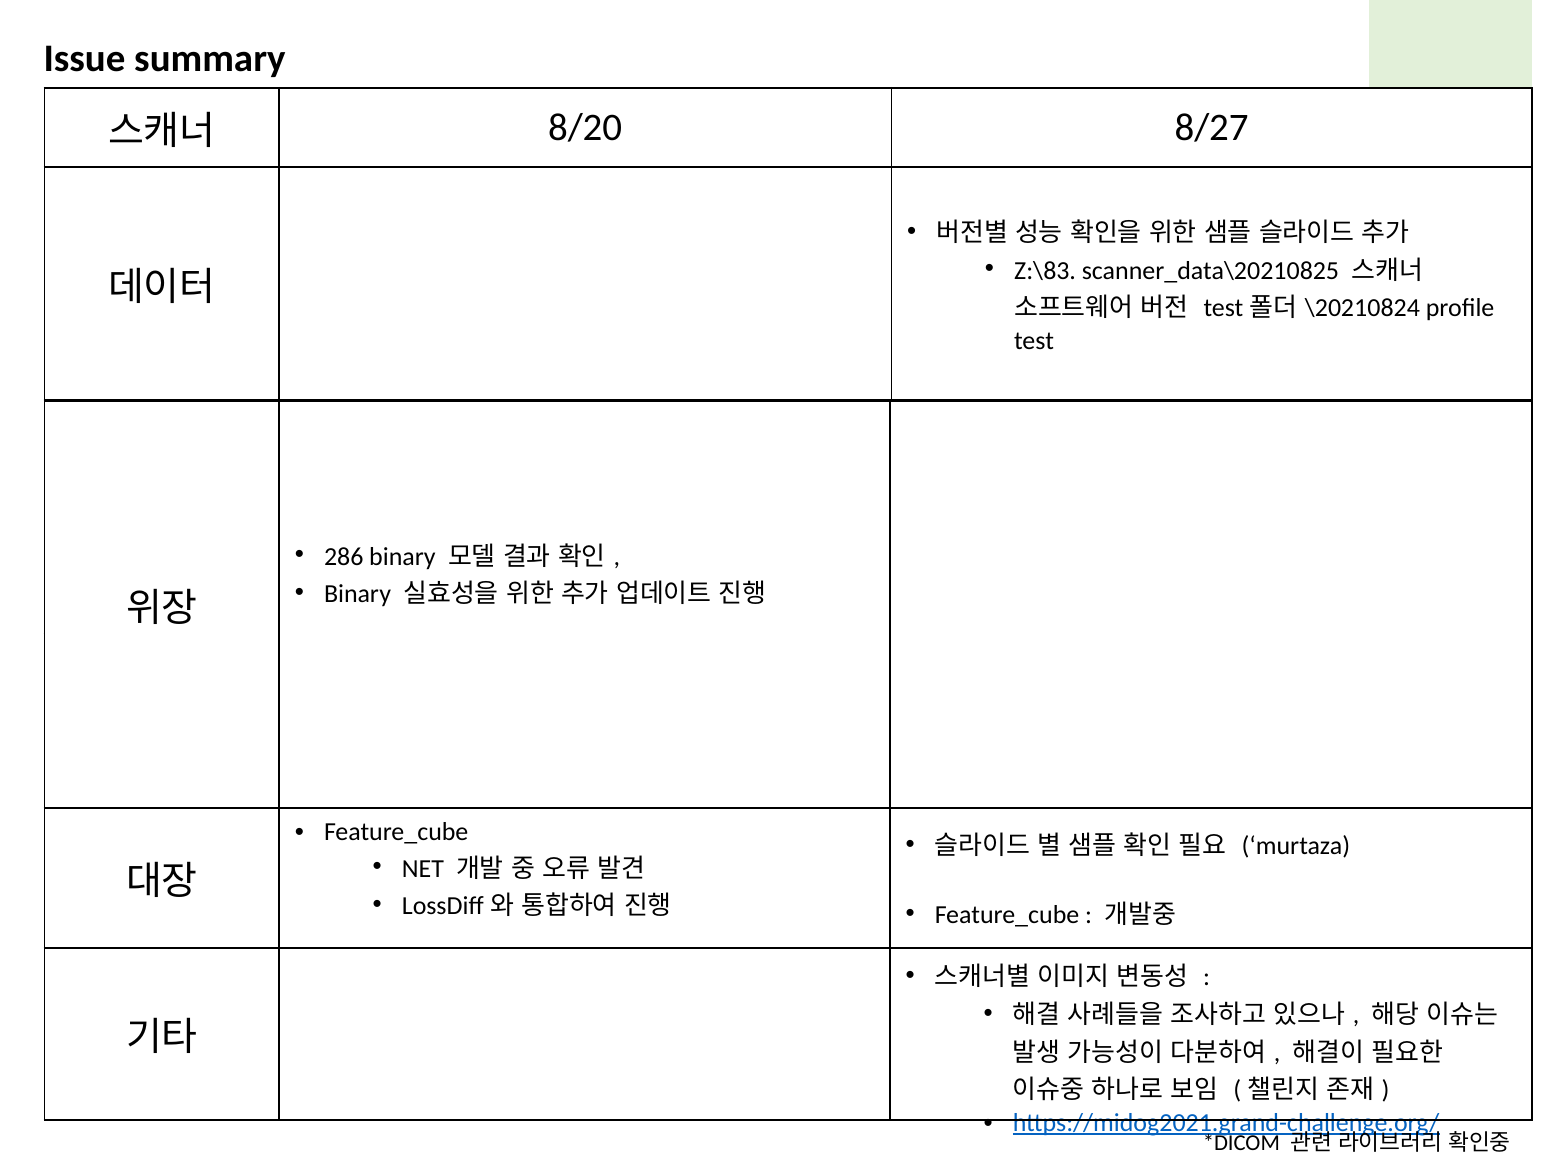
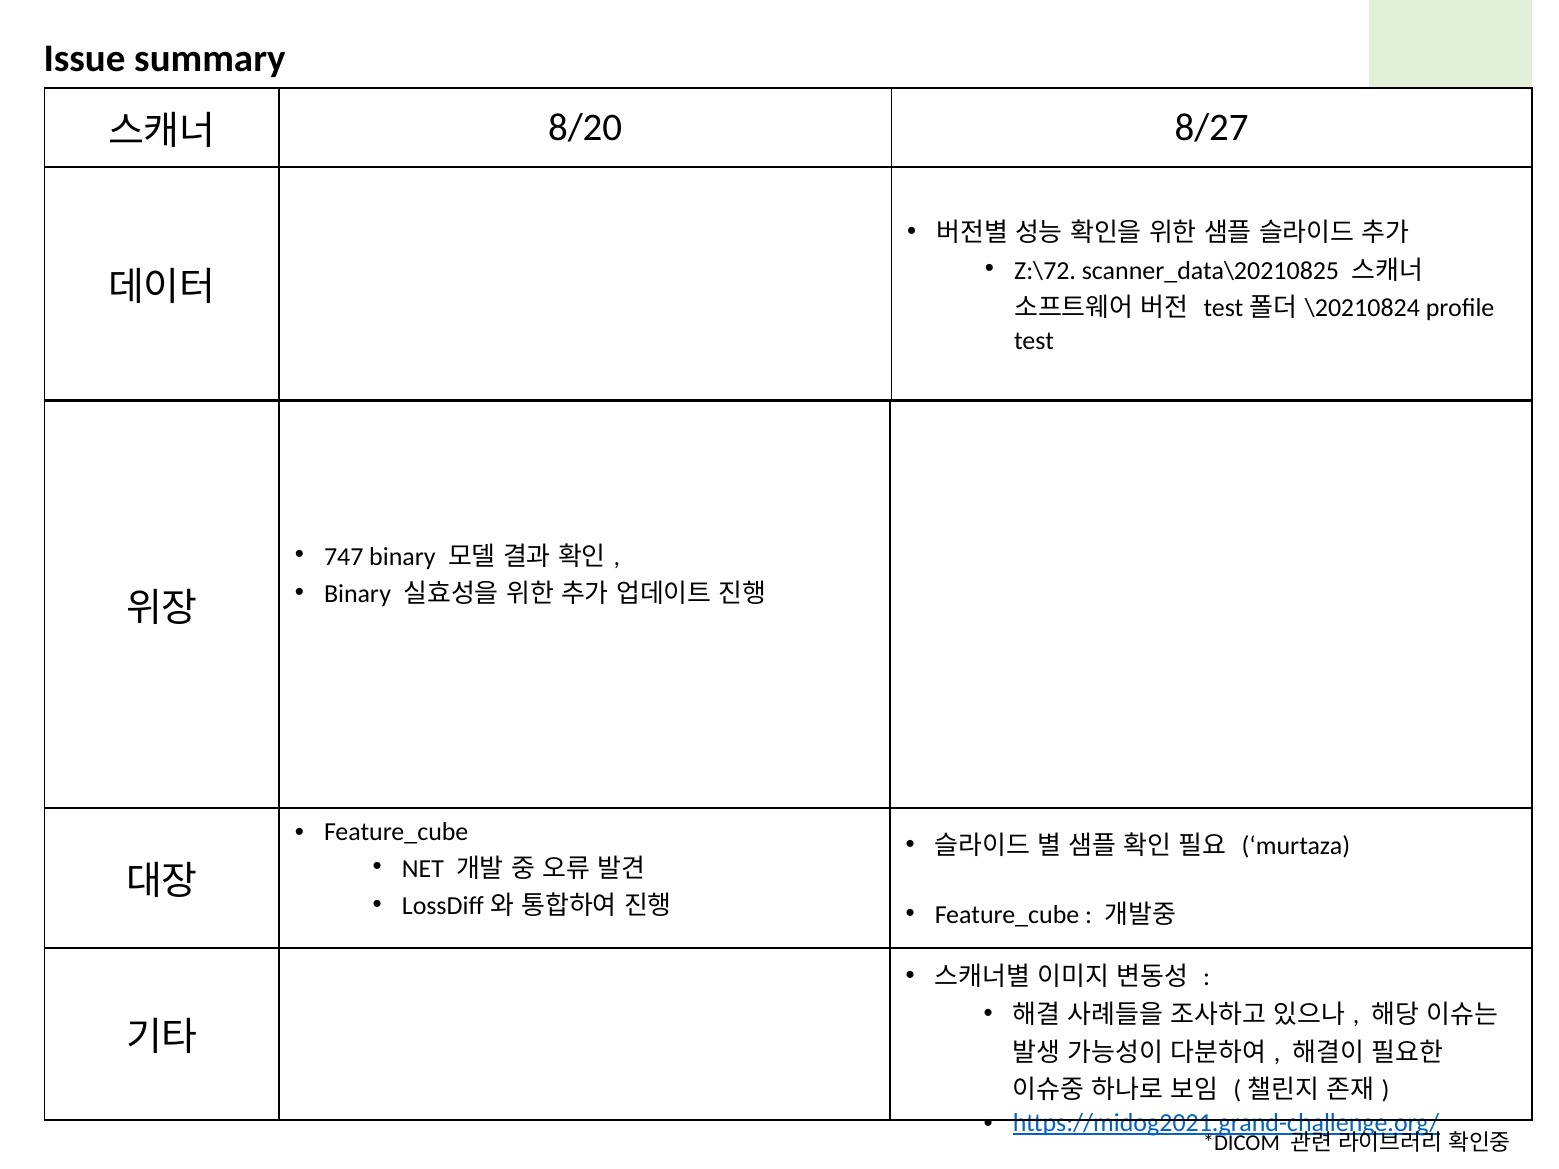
Z:\83: Z:\83 -> Z:\72
286: 286 -> 747
